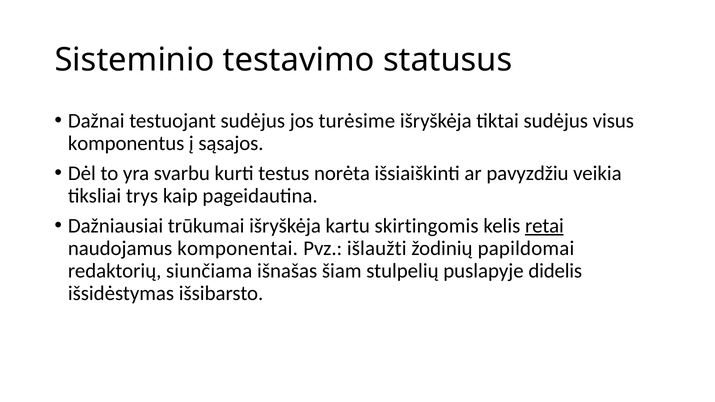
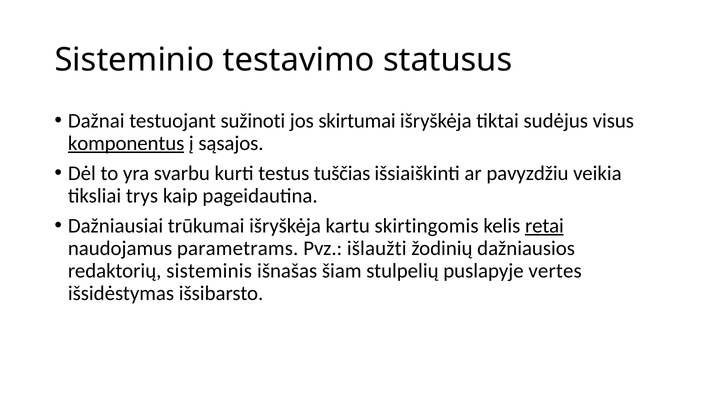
testuojant sudėjus: sudėjus -> sužinoti
turėsime: turėsime -> skirtumai
komponentus underline: none -> present
norėta: norėta -> tuščias
komponentai: komponentai -> parametrams
papildomai: papildomai -> dažniausios
siunčiama: siunčiama -> sisteminis
didelis: didelis -> vertes
